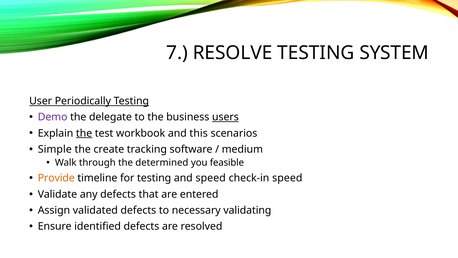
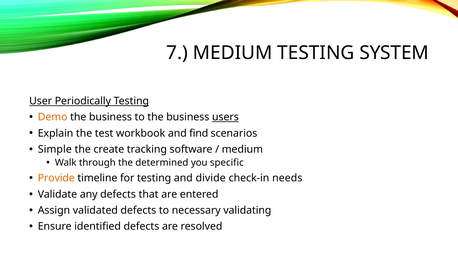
7 RESOLVE: RESOLVE -> MEDIUM
Demo colour: purple -> orange
delegate at (110, 117): delegate -> business
the at (84, 133) underline: present -> none
this: this -> find
feasible: feasible -> specific
and speed: speed -> divide
check-in speed: speed -> needs
